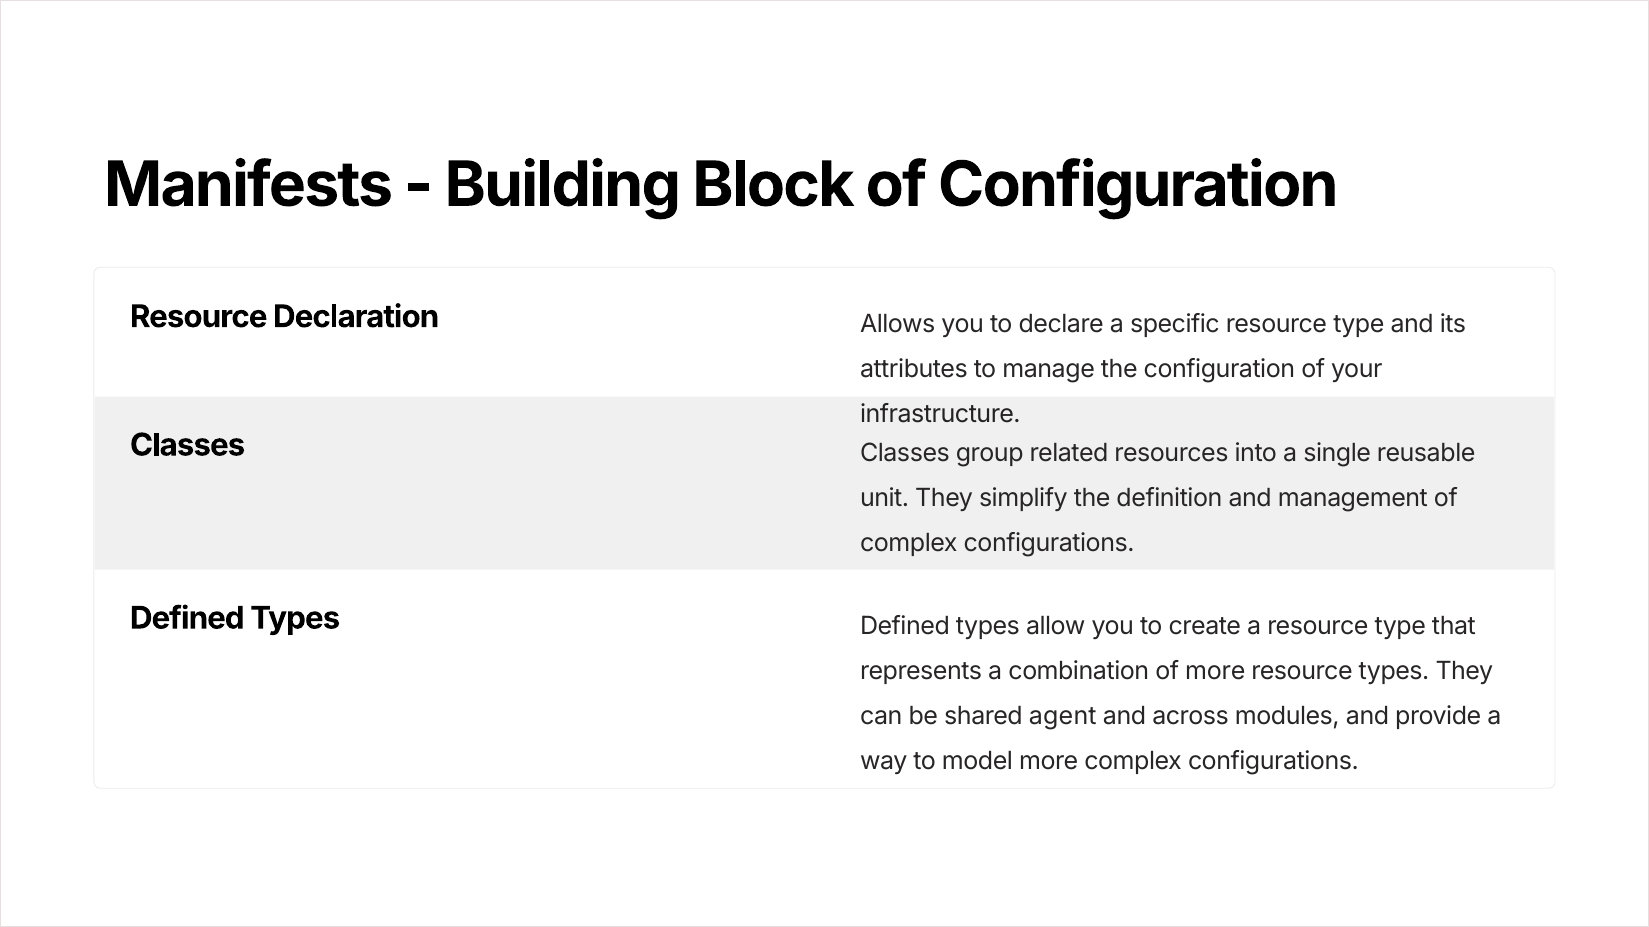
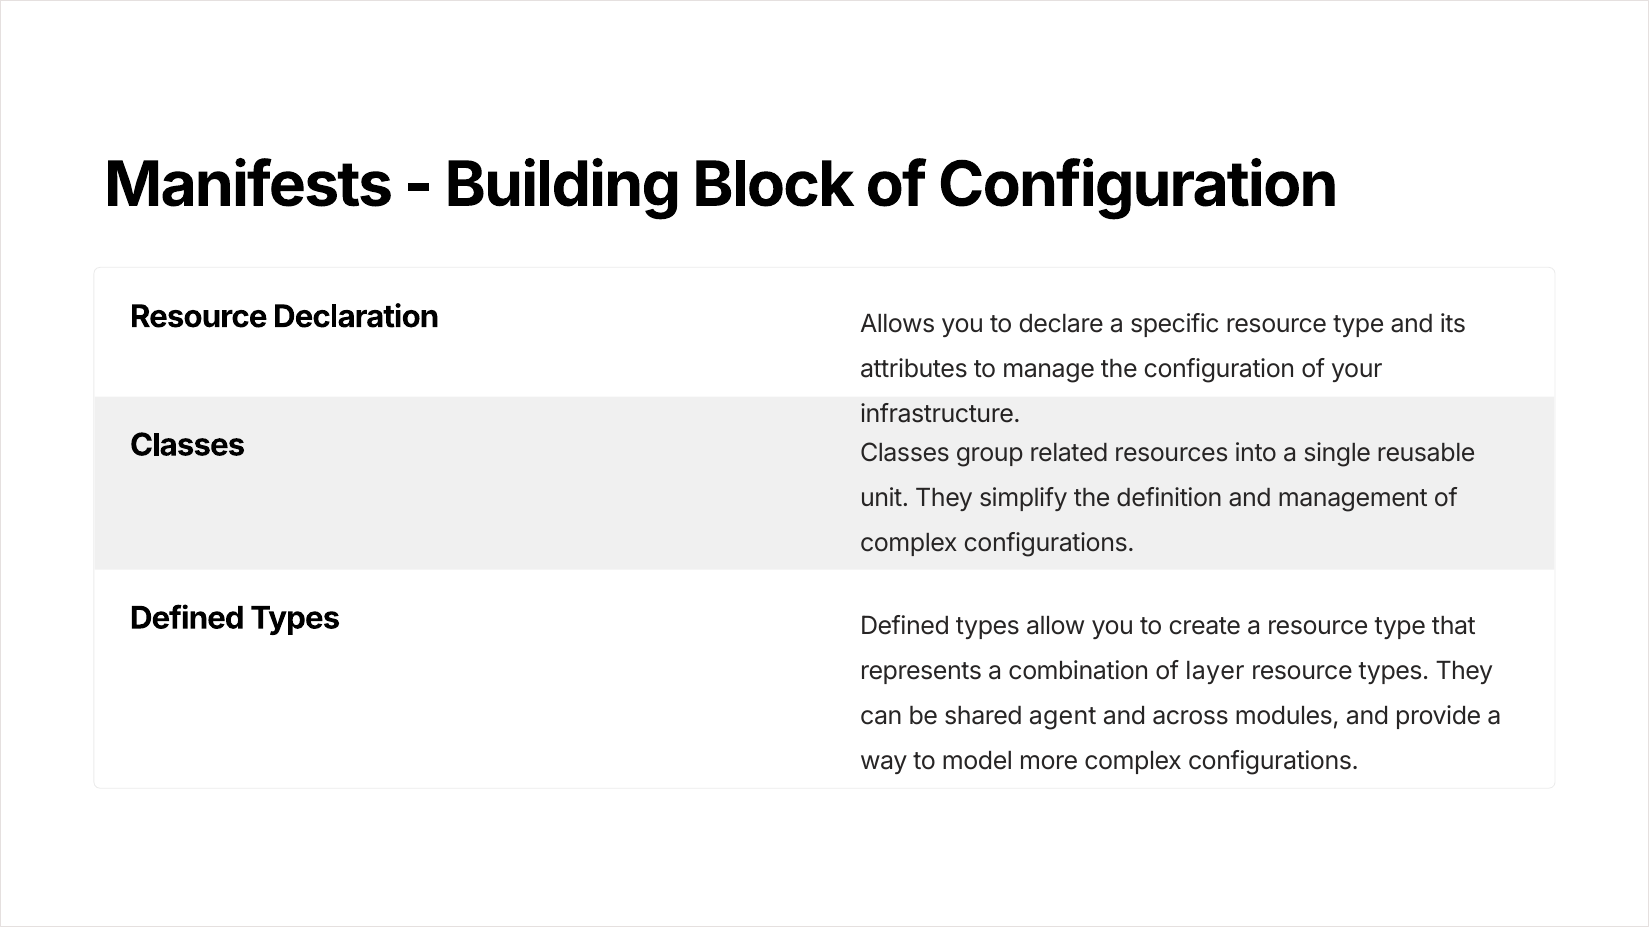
of more: more -> layer
